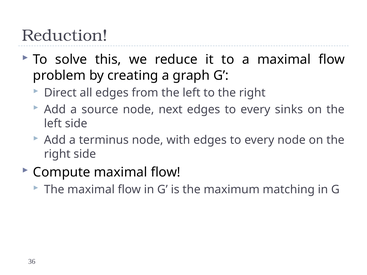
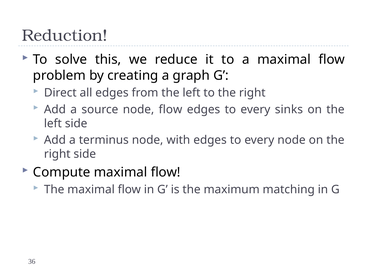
node next: next -> flow
